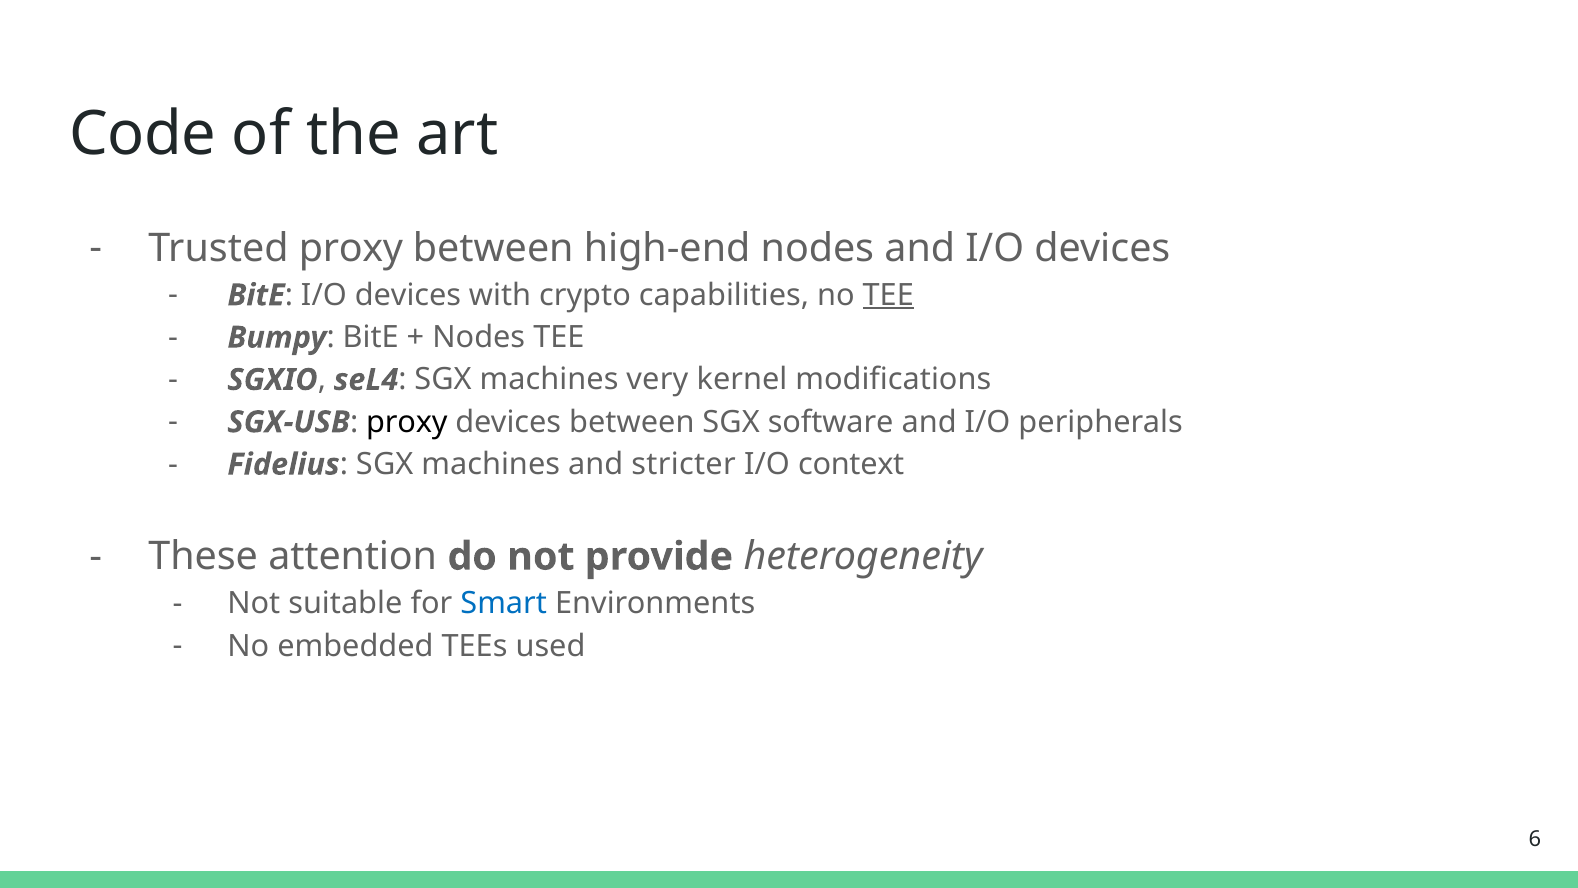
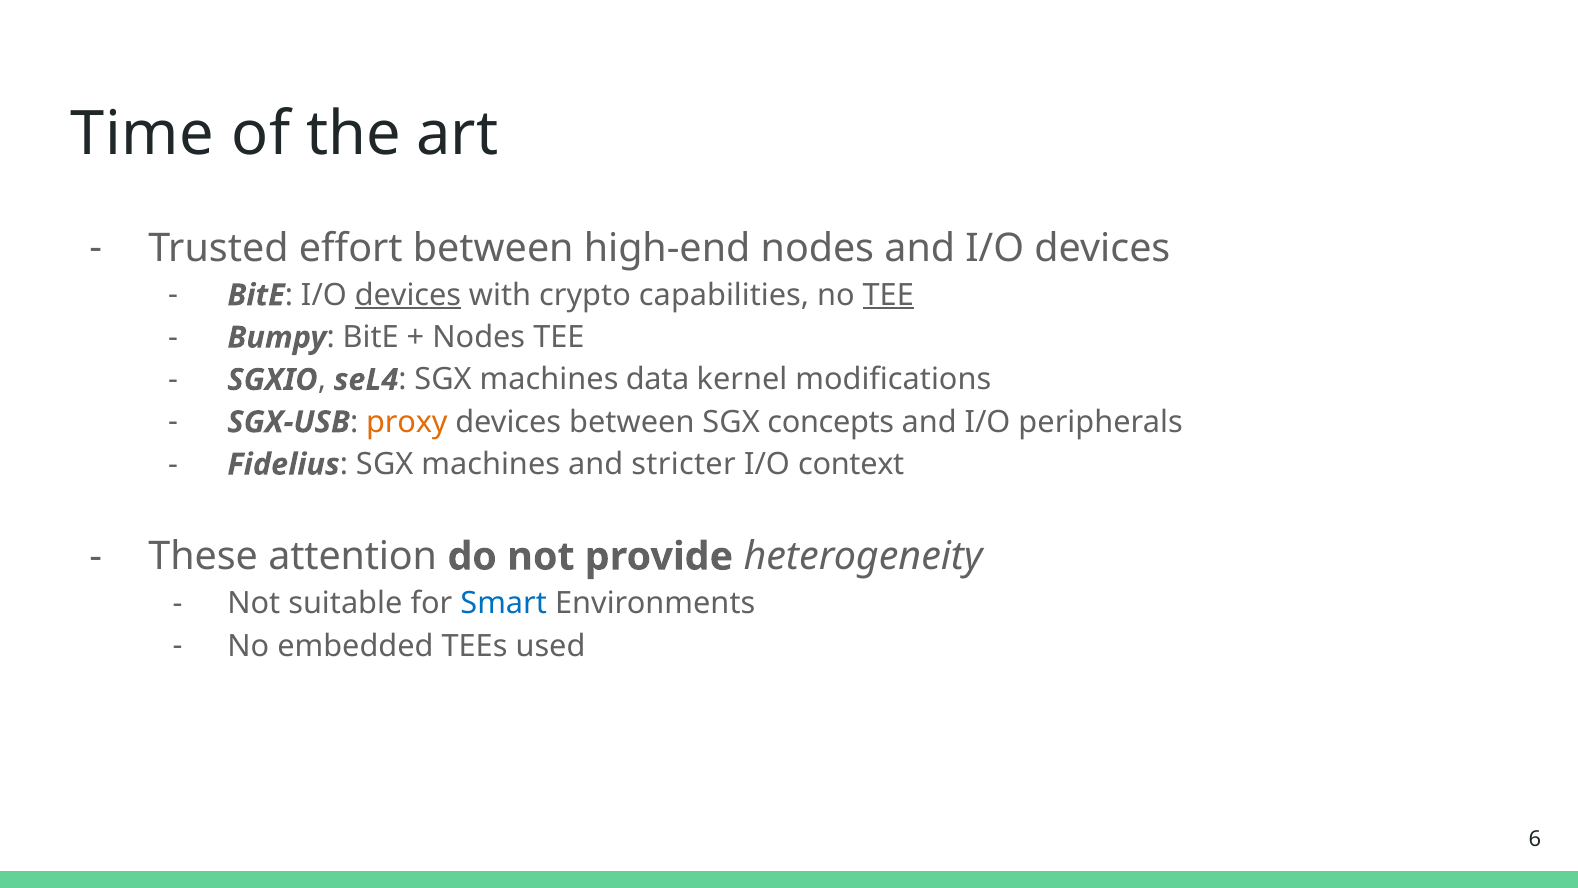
Code: Code -> Time
Trusted proxy: proxy -> effort
devices at (408, 295) underline: none -> present
very: very -> data
proxy at (407, 422) colour: black -> orange
software: software -> concepts
